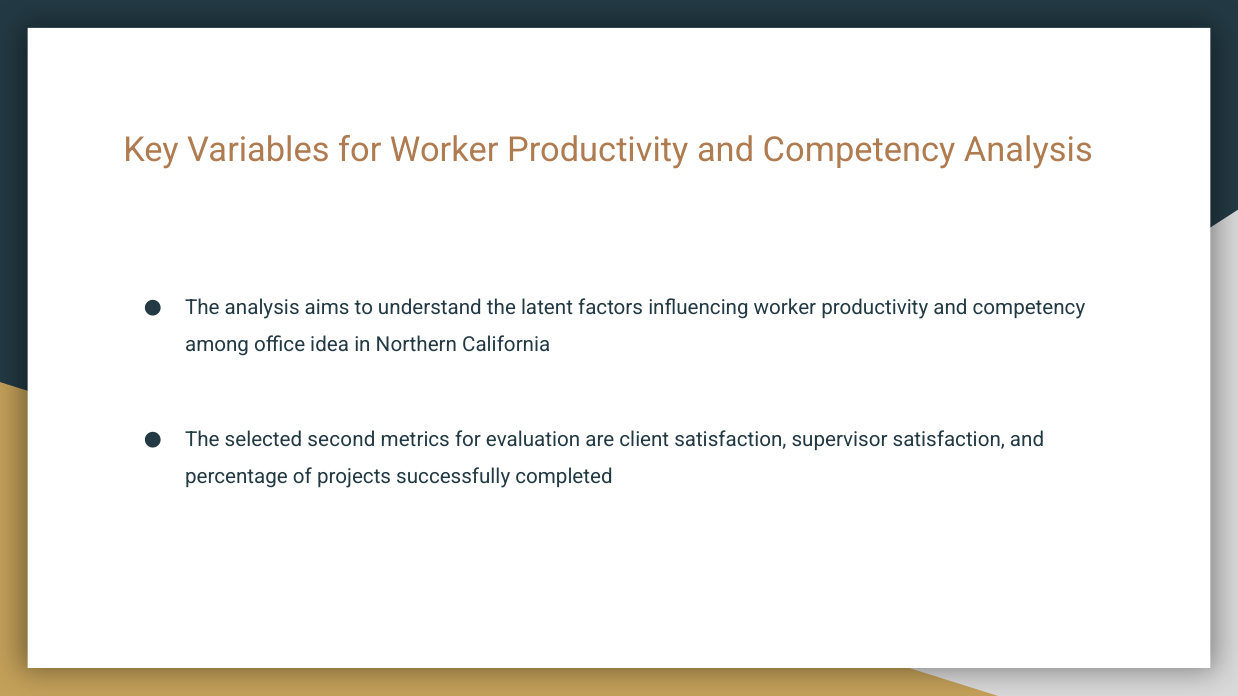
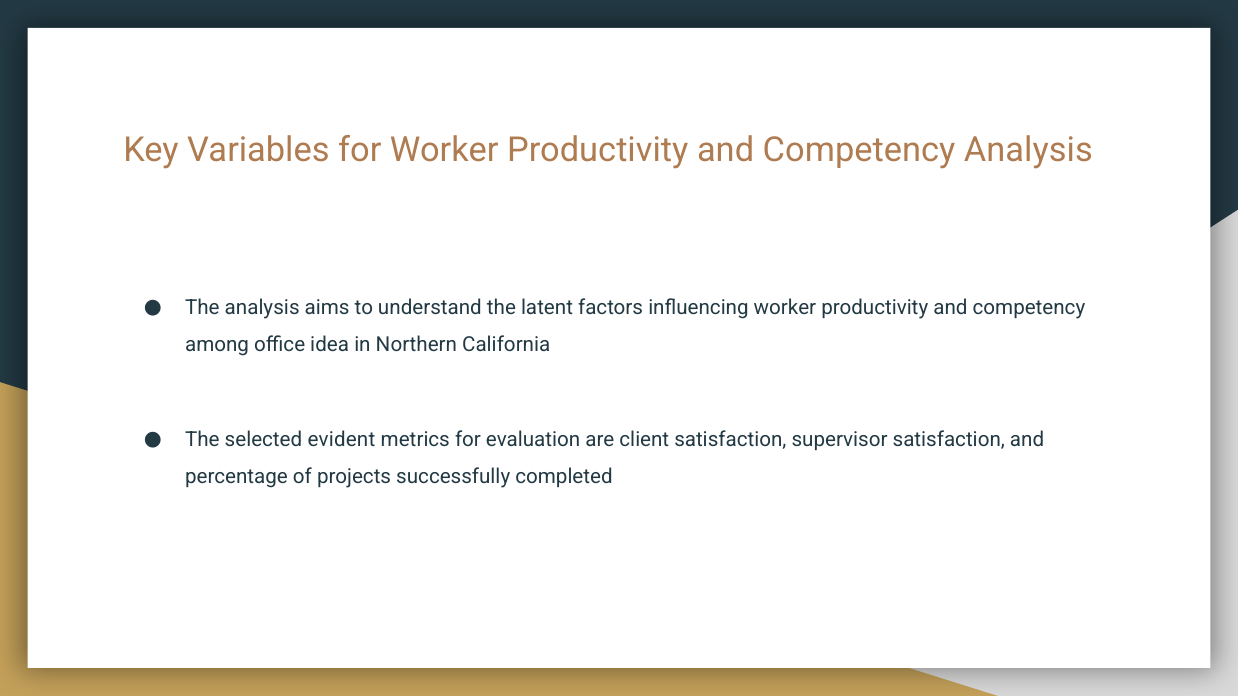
second: second -> evident
